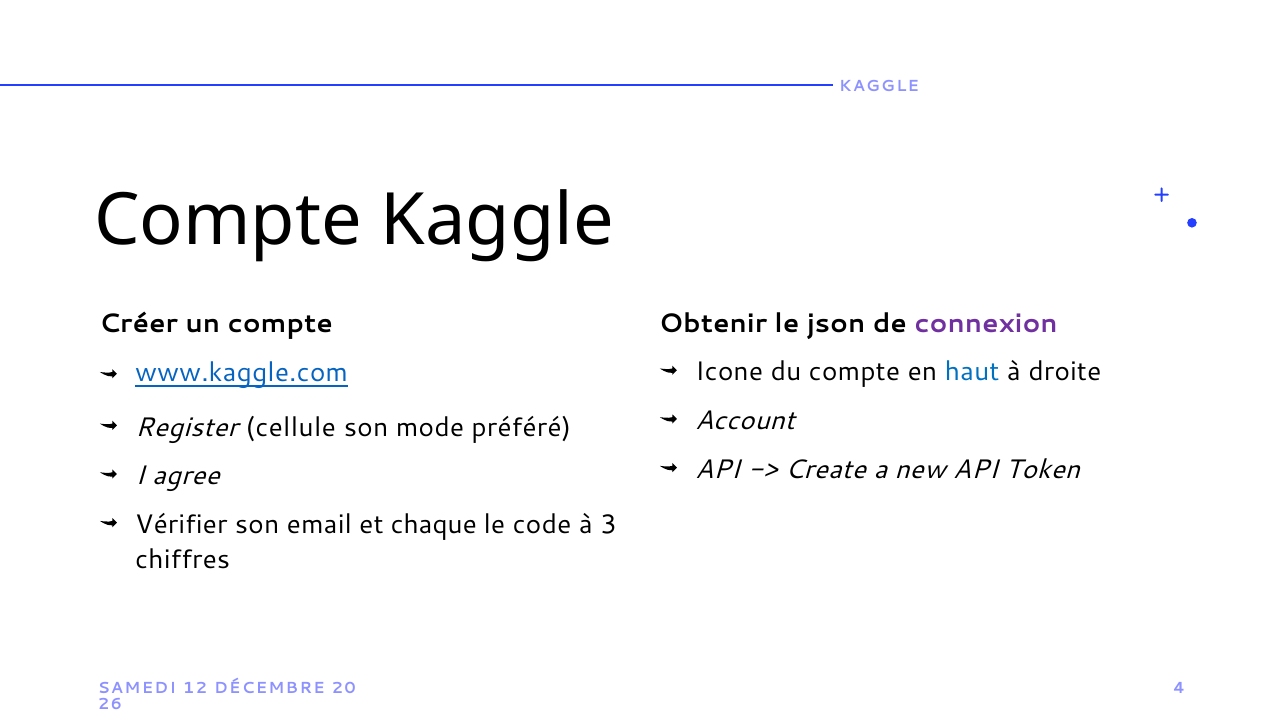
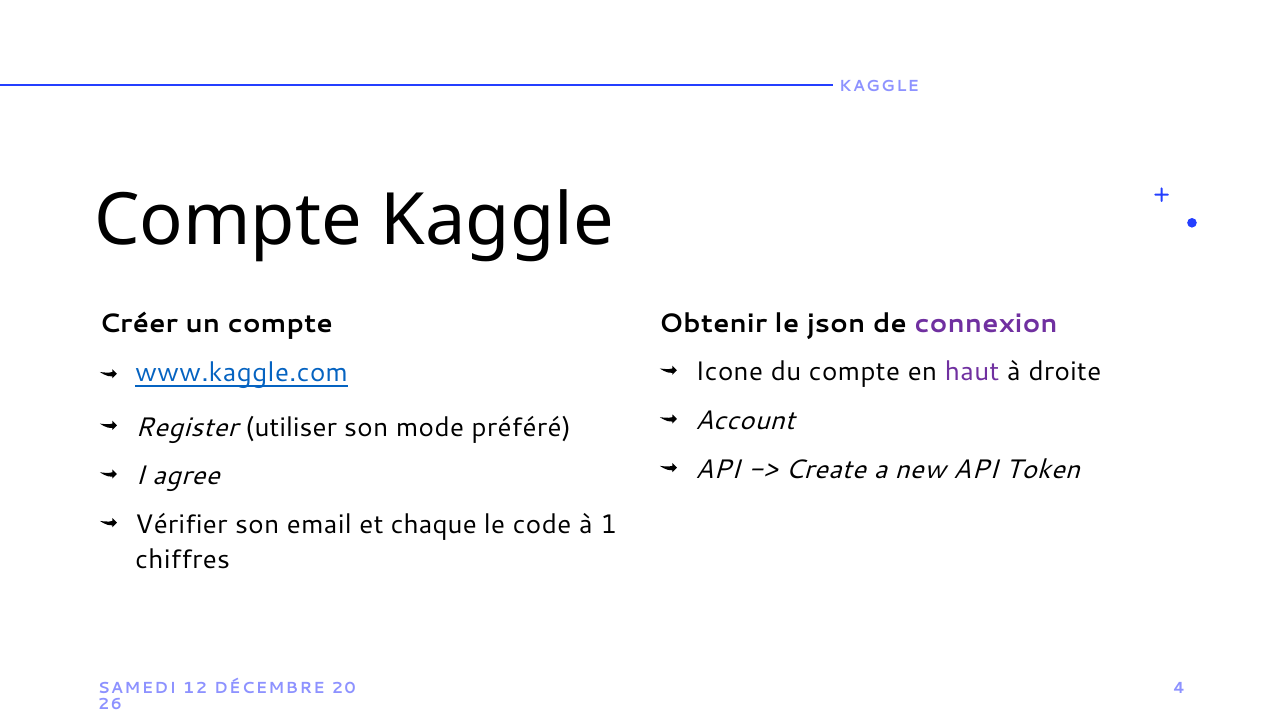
haut colour: blue -> purple
cellule: cellule -> utiliser
3: 3 -> 1
